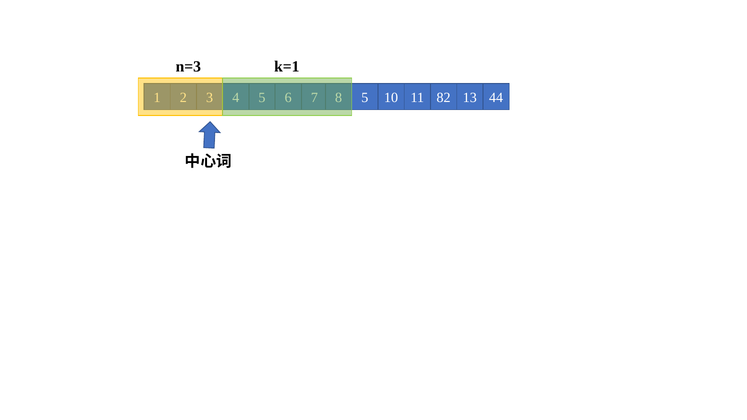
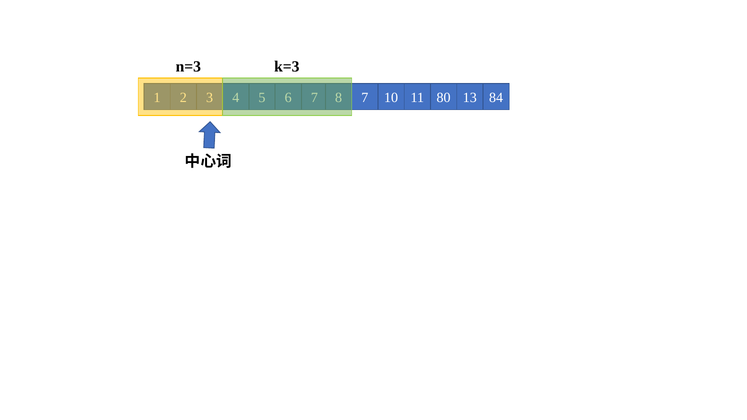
k=1: k=1 -> k=3
5 at (365, 98): 5 -> 7
82: 82 -> 80
44: 44 -> 84
